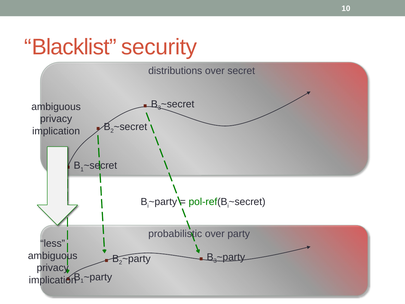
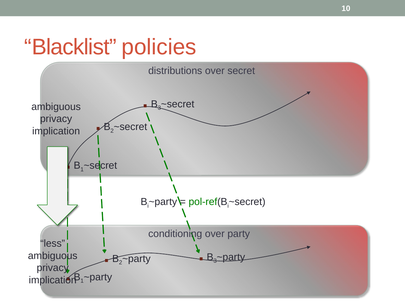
security: security -> policies
probabilistic: probabilistic -> conditioning
